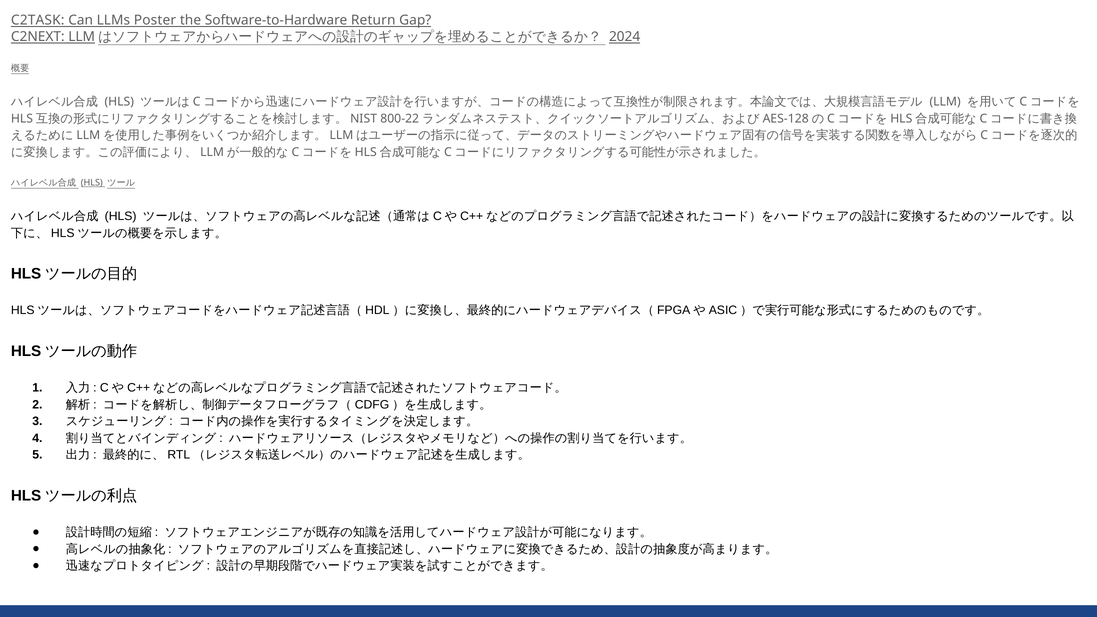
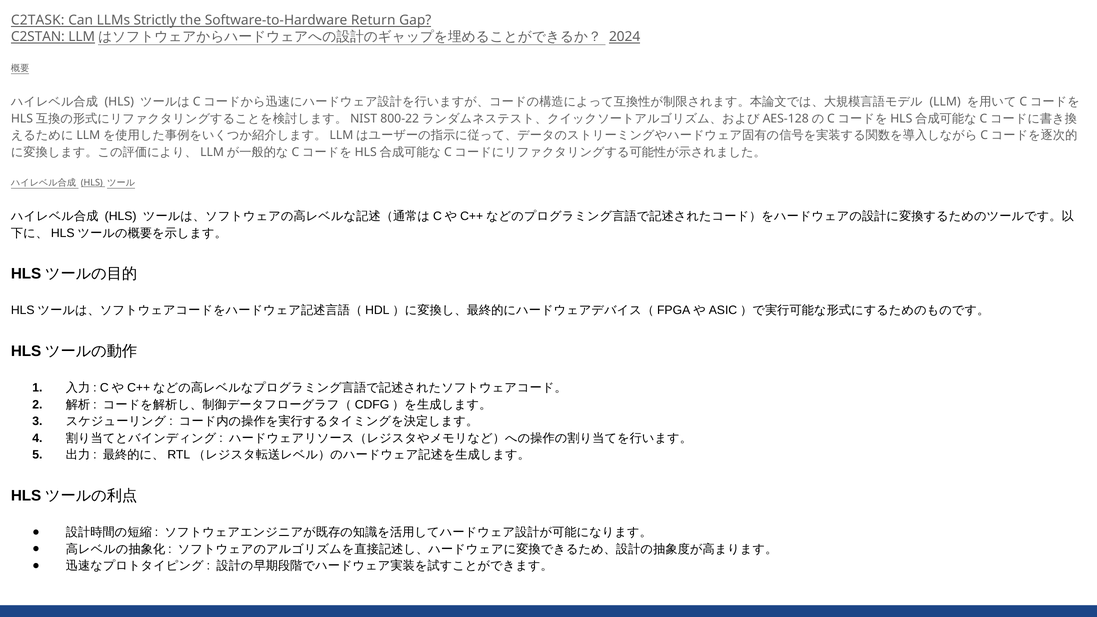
Poster: Poster -> Strictly
C2NEXT: C2NEXT -> C2STAN
